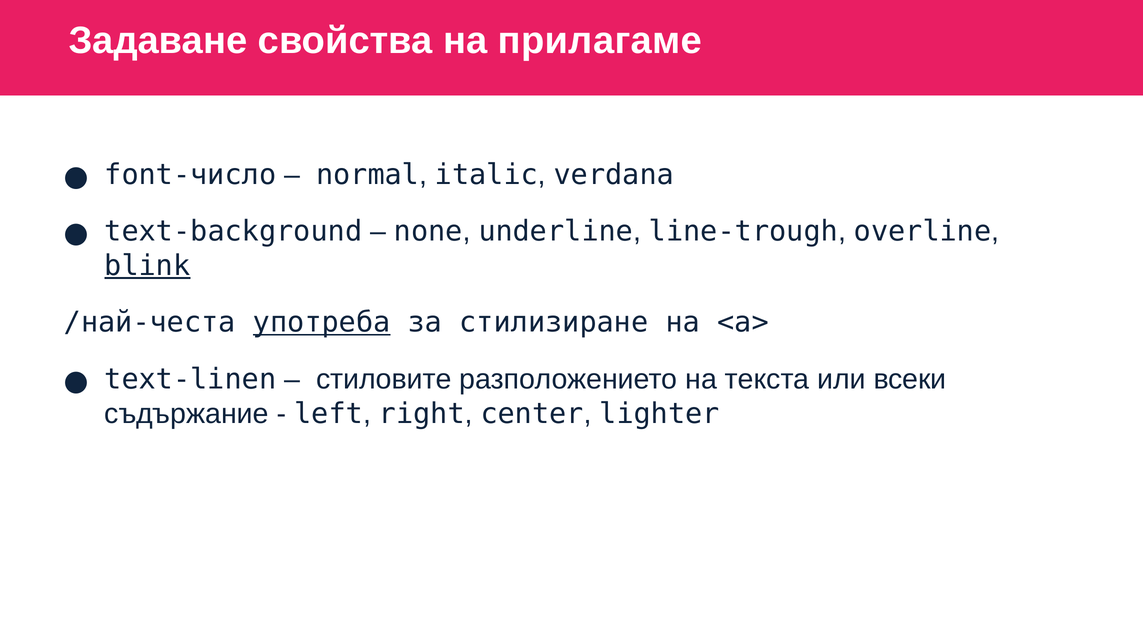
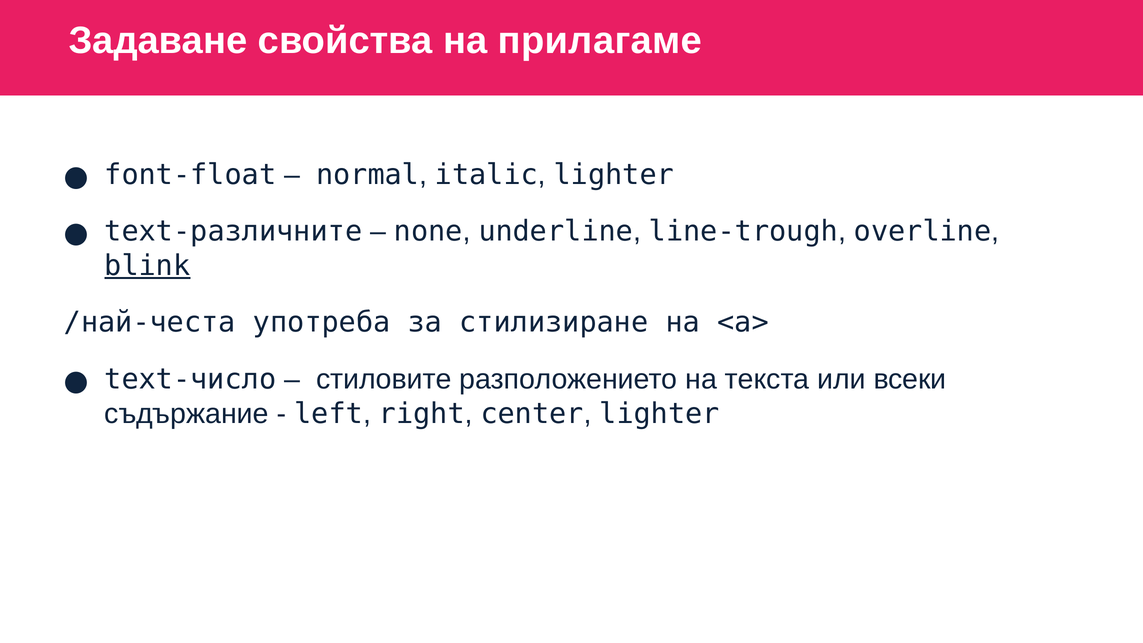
font-число: font-число -> font-float
italic verdana: verdana -> lighter
text-background: text-background -> text-различните
употреба underline: present -> none
text-linen: text-linen -> text-число
